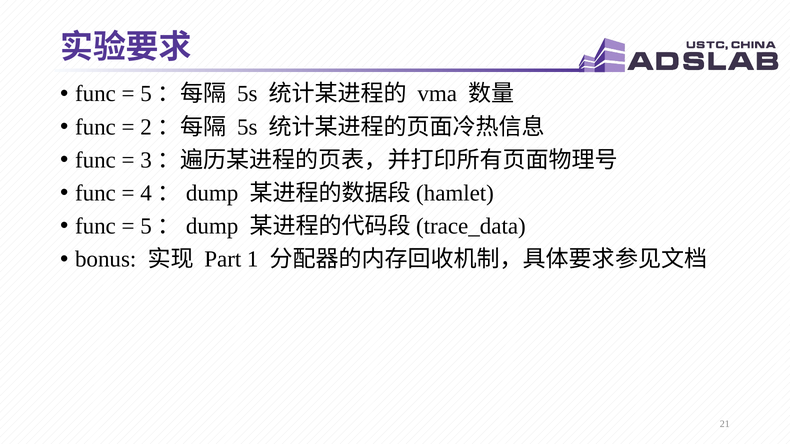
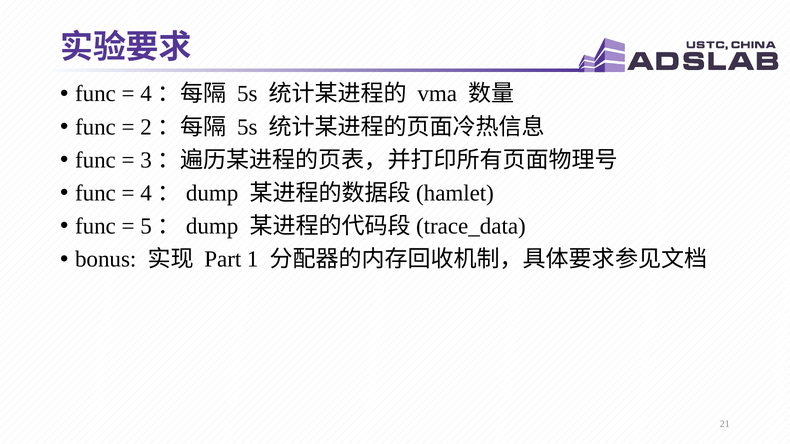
5 at (146, 94): 5 -> 4
